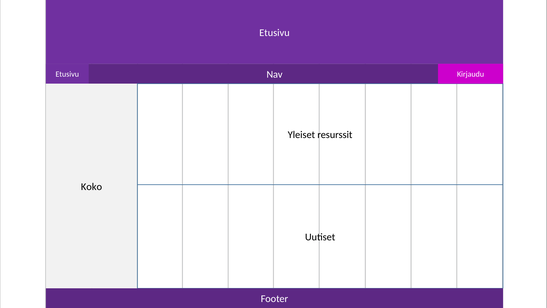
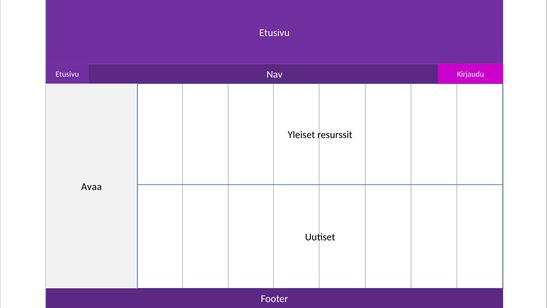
Koko: Koko -> Avaa
